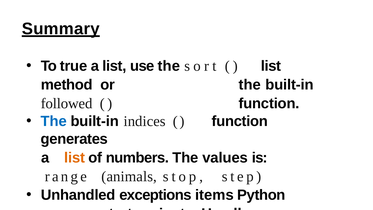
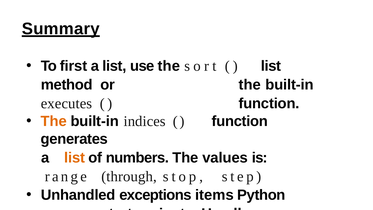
true: true -> first
followed: followed -> executes
The at (54, 121) colour: blue -> orange
animals: animals -> through
